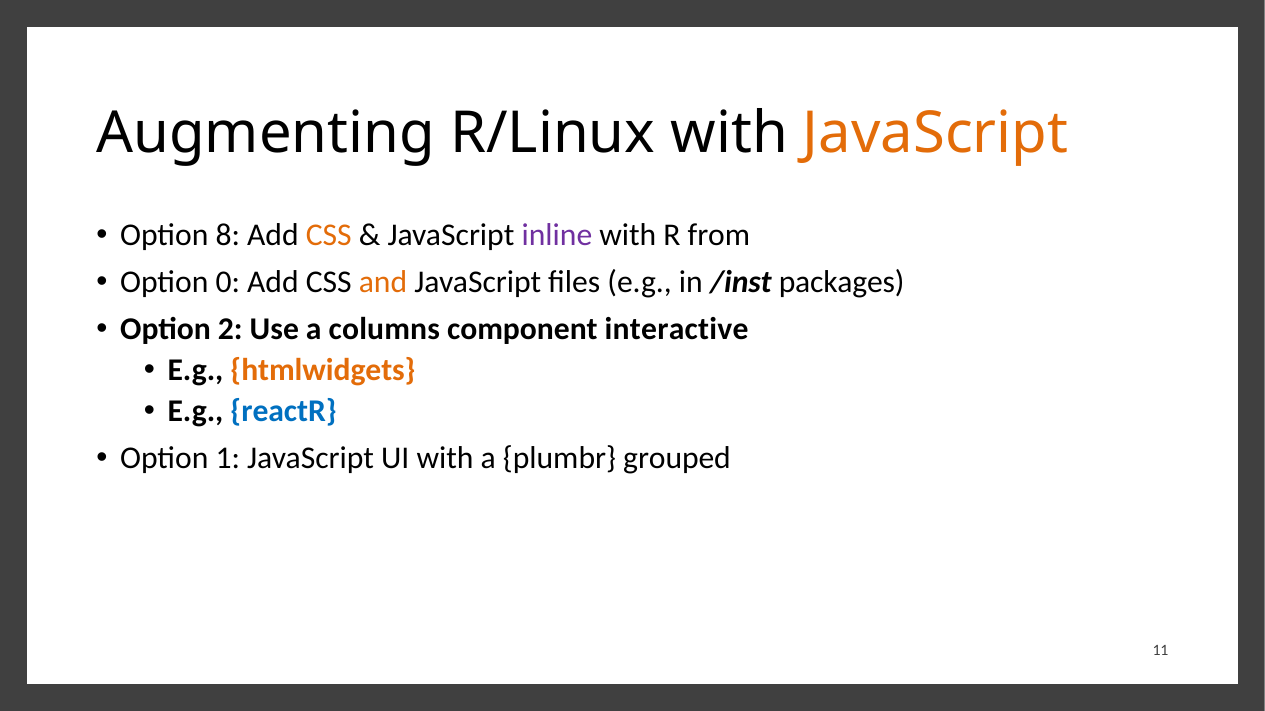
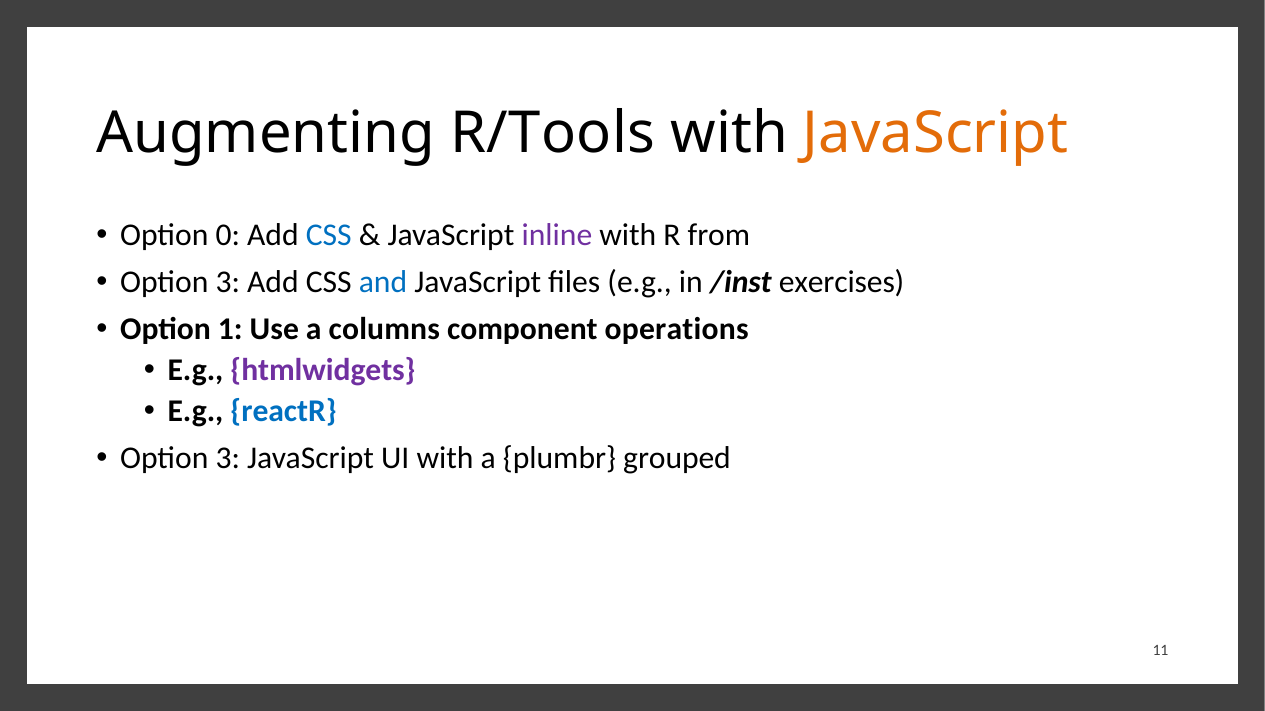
R/Linux: R/Linux -> R/Tools
8: 8 -> 0
CSS at (329, 235) colour: orange -> blue
0 at (228, 282): 0 -> 3
and colour: orange -> blue
packages: packages -> exercises
2: 2 -> 1
interactive: interactive -> operations
htmlwidgets colour: orange -> purple
1 at (228, 459): 1 -> 3
